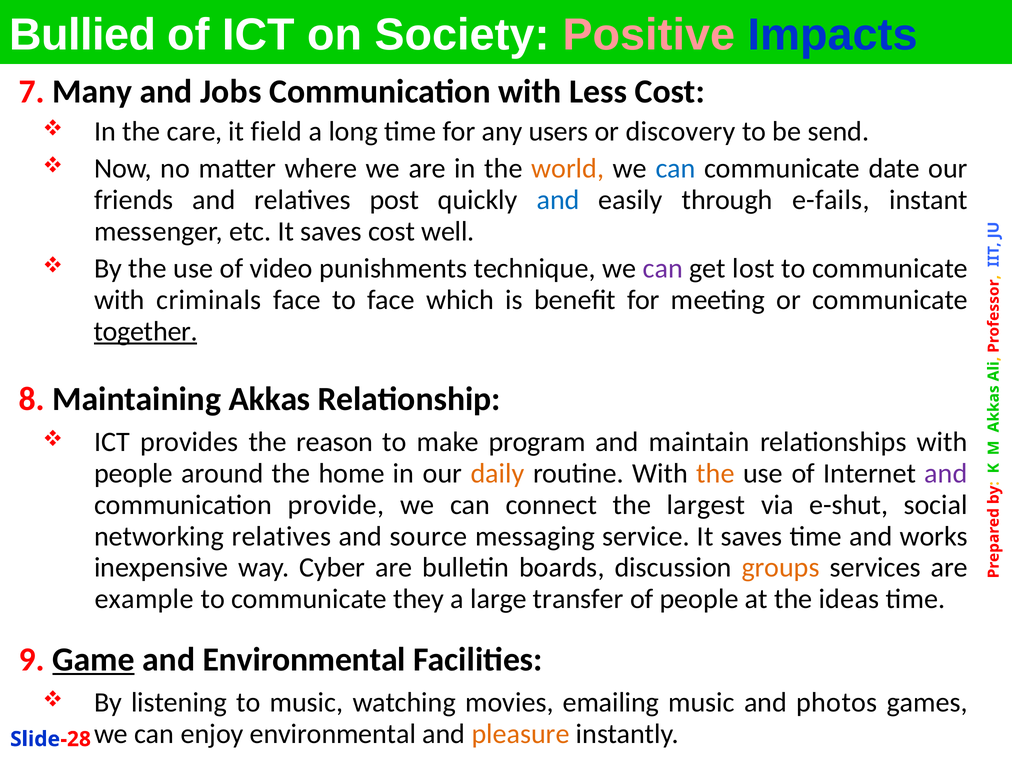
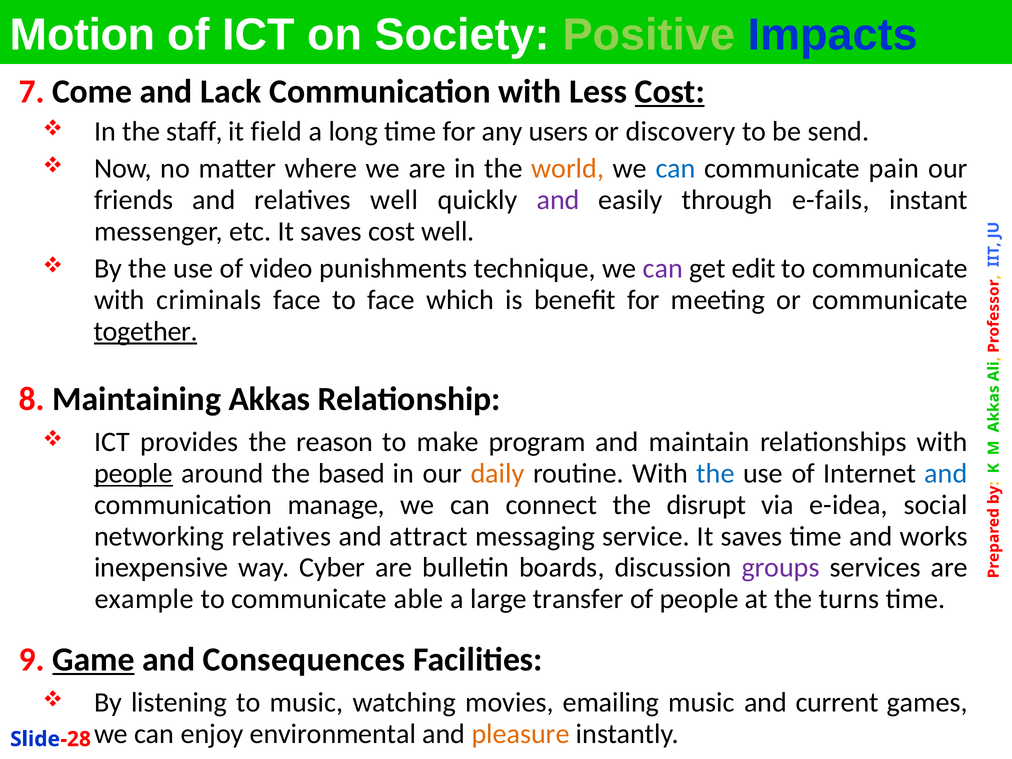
Bullied: Bullied -> Motion
Positive colour: pink -> light green
Many: Many -> Come
Jobs: Jobs -> Lack
Cost at (670, 91) underline: none -> present
care: care -> staff
date: date -> pain
relatives post: post -> well
and at (558, 200) colour: blue -> purple
lost: lost -> edit
people at (133, 474) underline: none -> present
home: home -> based
the at (715, 474) colour: orange -> blue
and at (946, 474) colour: purple -> blue
provide: provide -> manage
largest: largest -> disrupt
e-shut: e-shut -> e-idea
source: source -> attract
groups colour: orange -> purple
they: they -> able
ideas: ideas -> turns
and Environmental: Environmental -> Consequences
photos: photos -> current
